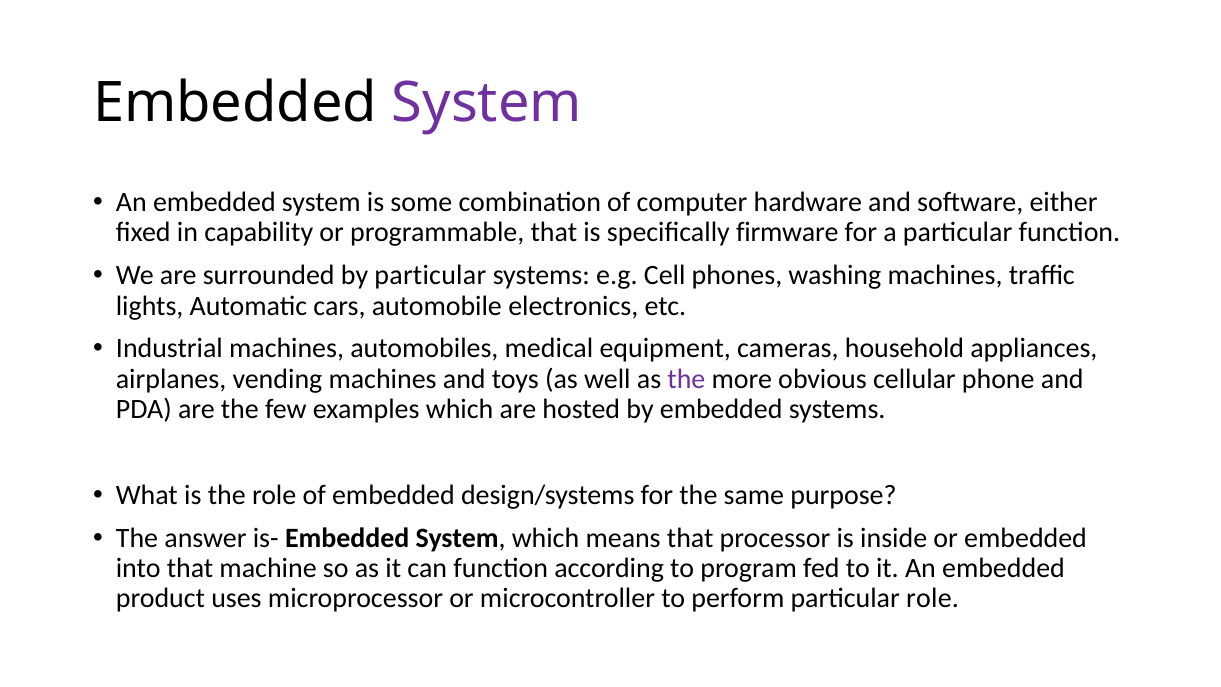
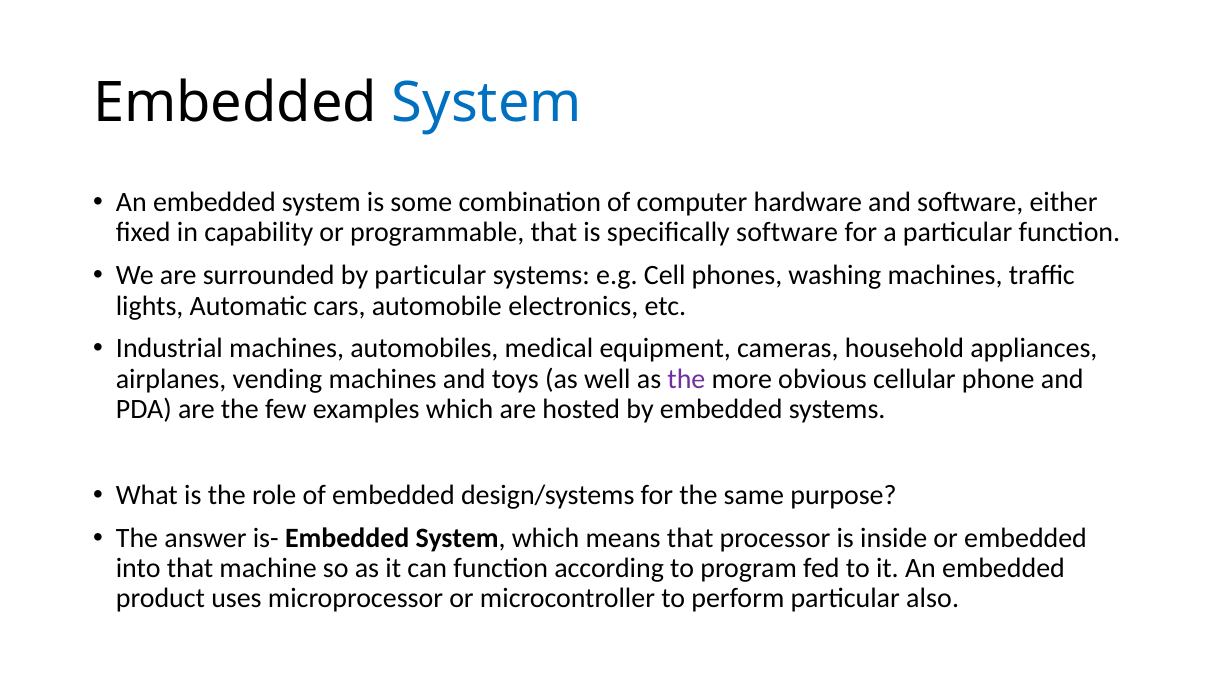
System at (487, 103) colour: purple -> blue
specifically firmware: firmware -> software
particular role: role -> also
